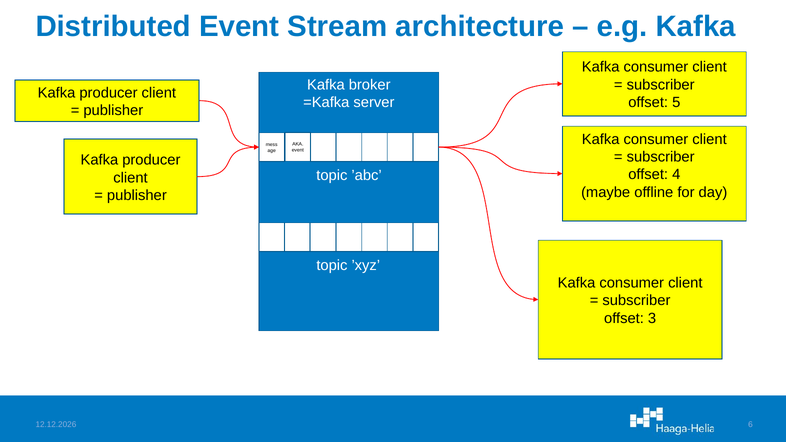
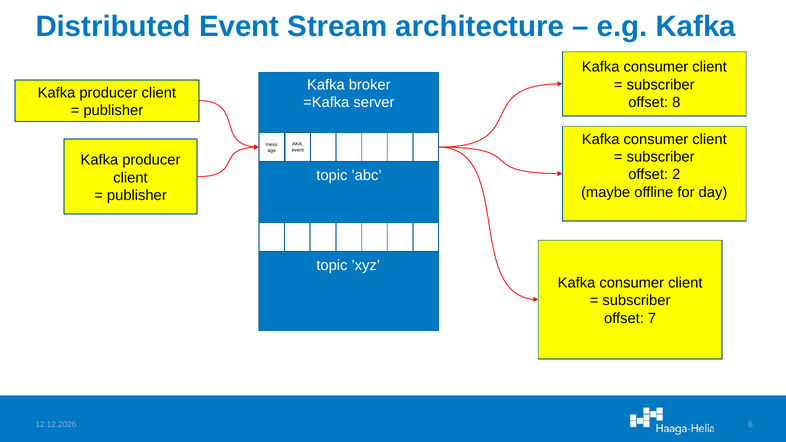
5: 5 -> 8
4: 4 -> 2
3: 3 -> 7
